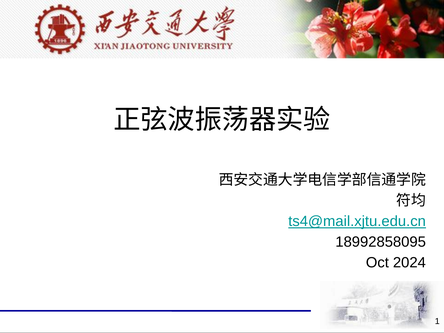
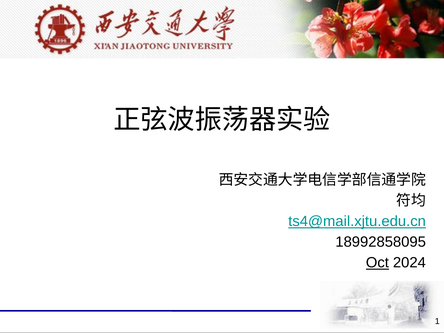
Oct underline: none -> present
